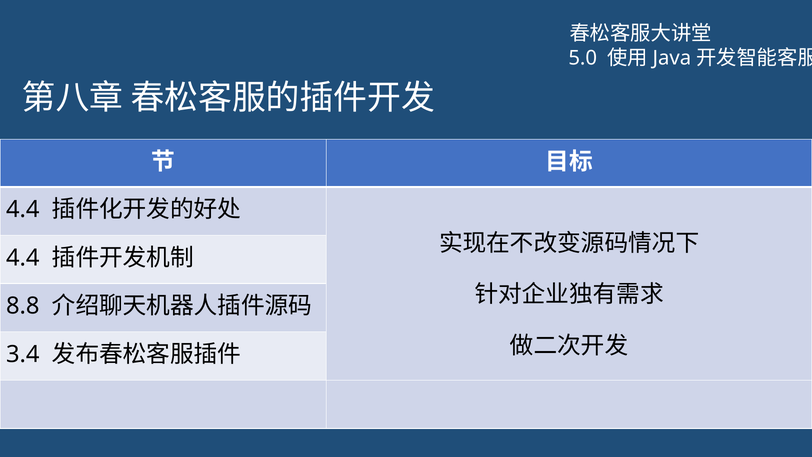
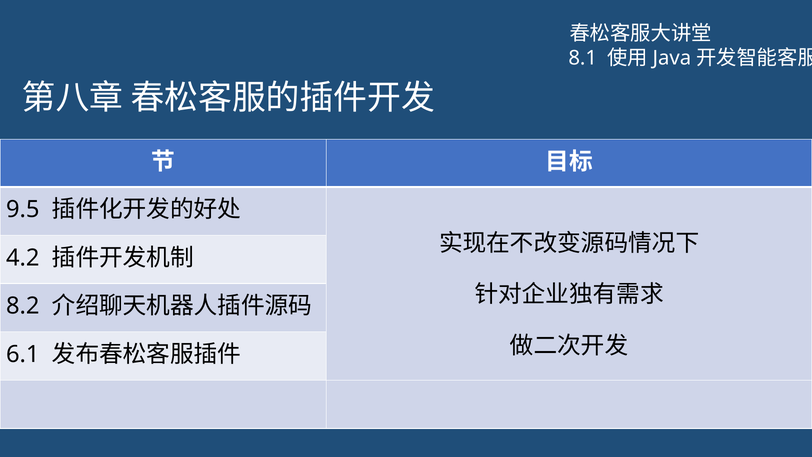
5.0: 5.0 -> 8.1
4.4 at (23, 209): 4.4 -> 9.5
4.4 at (23, 258): 4.4 -> 4.2
8.8: 8.8 -> 8.2
3.4: 3.4 -> 6.1
